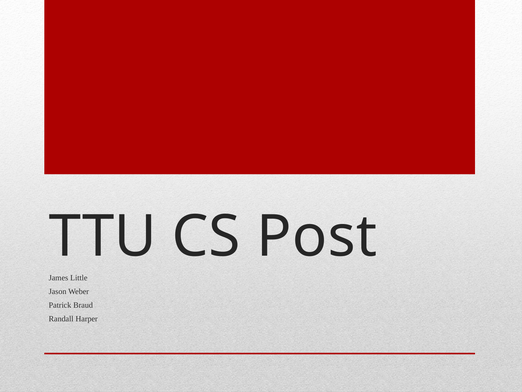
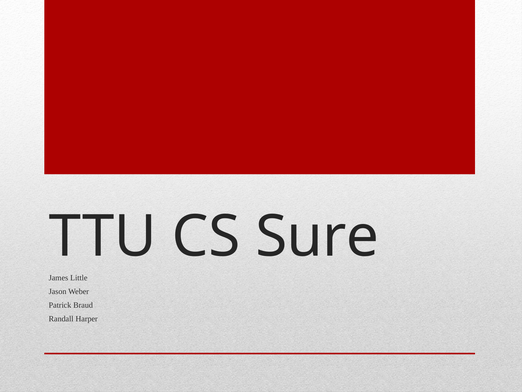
Post: Post -> Sure
